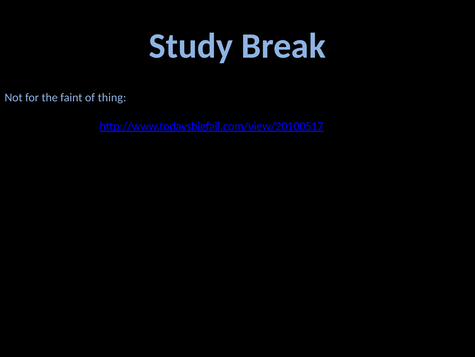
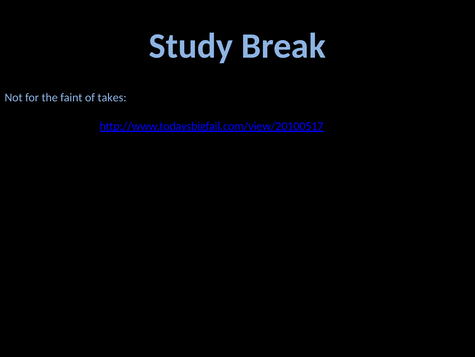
thing: thing -> takes
